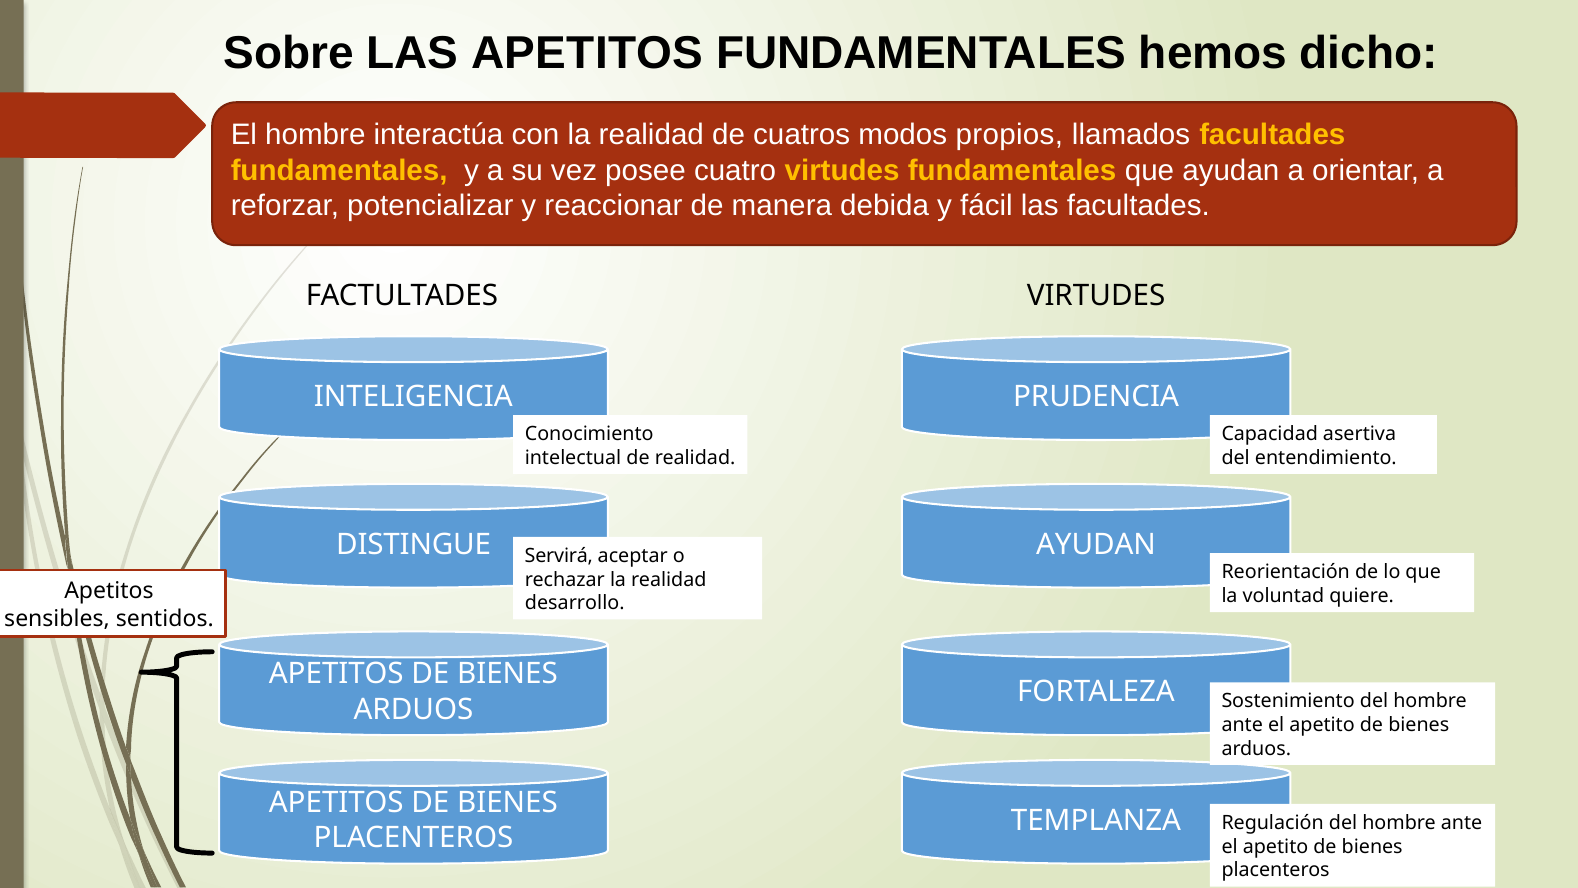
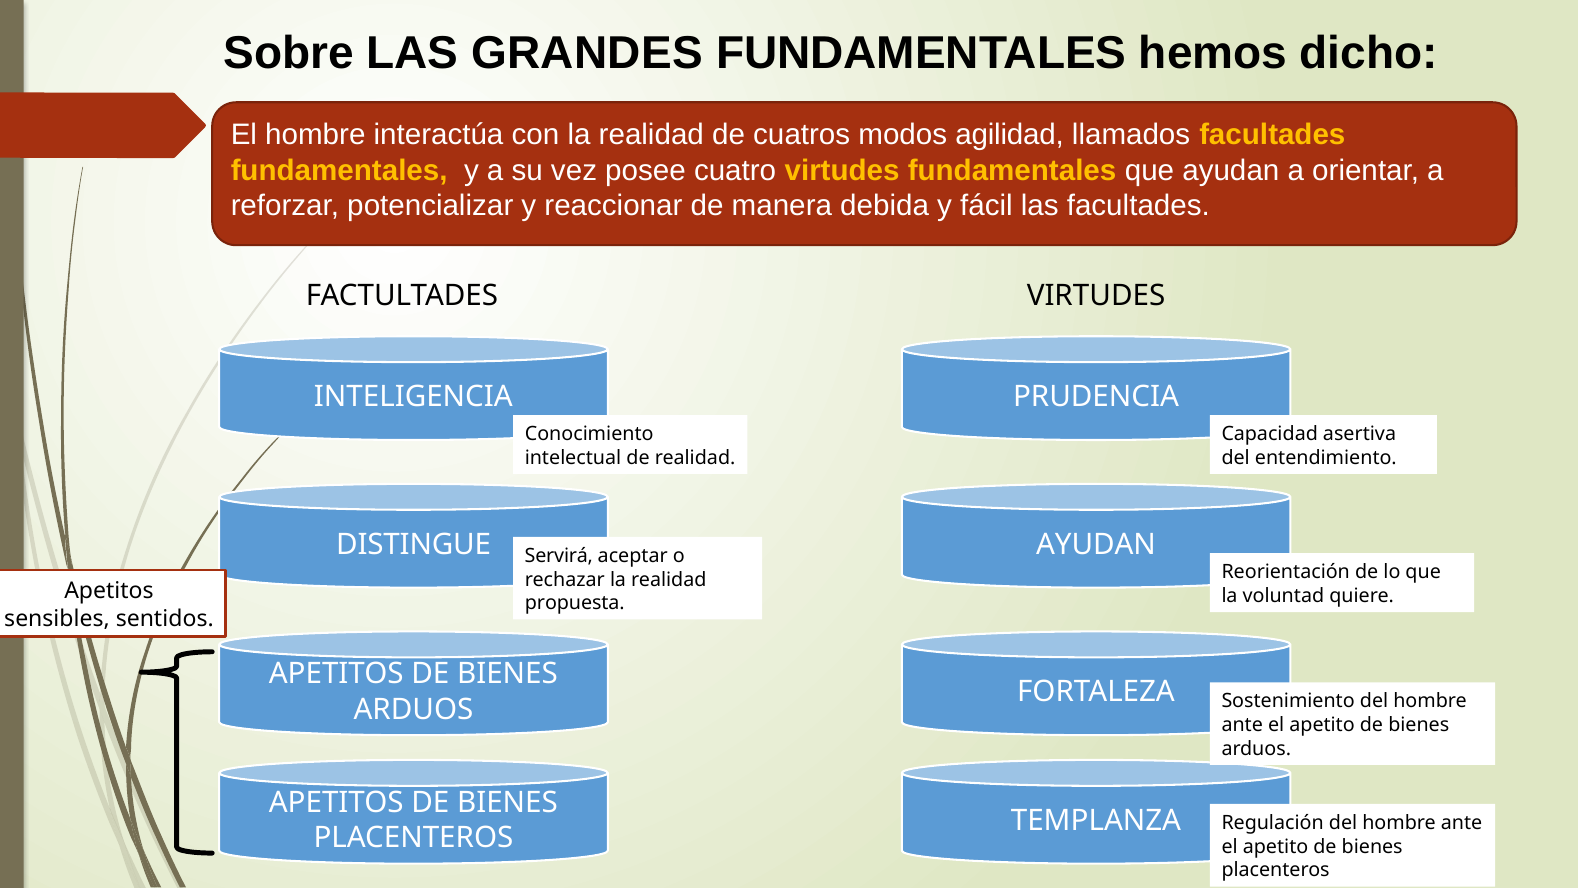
LAS APETITOS: APETITOS -> GRANDES
propios: propios -> agilidad
desarrollo: desarrollo -> propuesta
